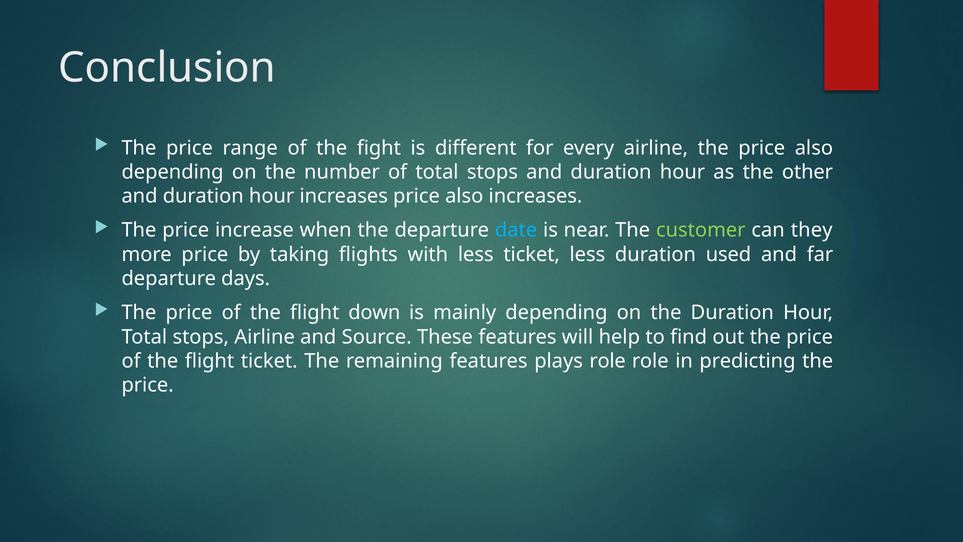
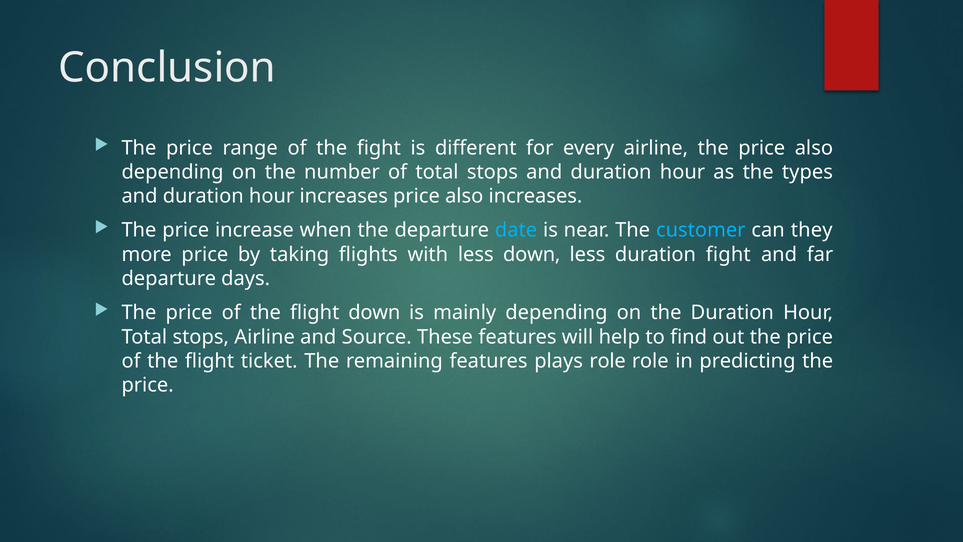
other: other -> types
customer colour: light green -> light blue
less ticket: ticket -> down
duration used: used -> fight
